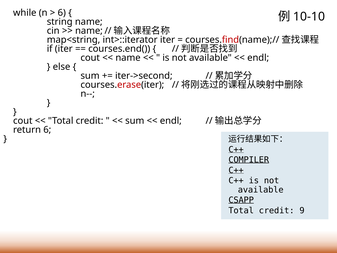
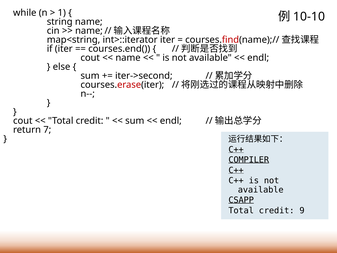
6 at (62, 13): 6 -> 1
return 6: 6 -> 7
